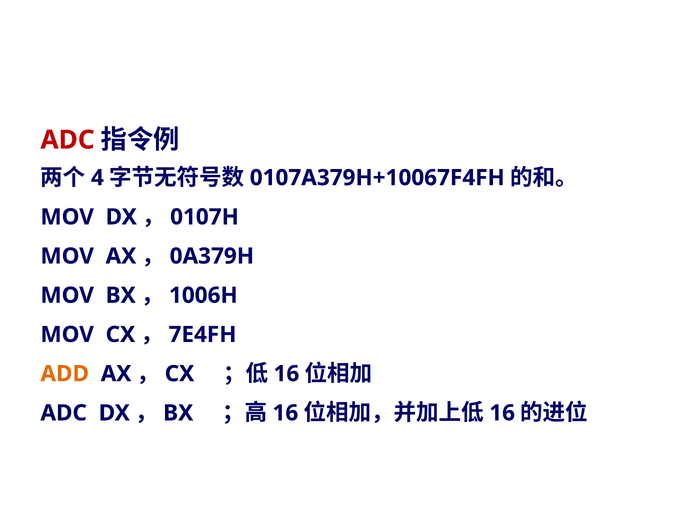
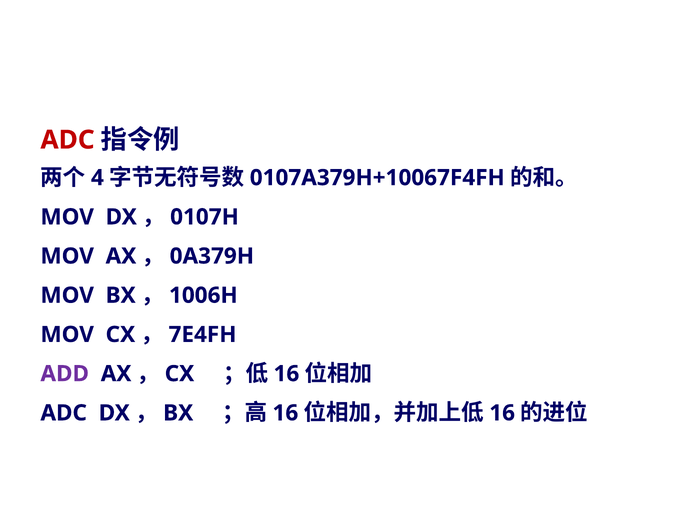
ADD colour: orange -> purple
